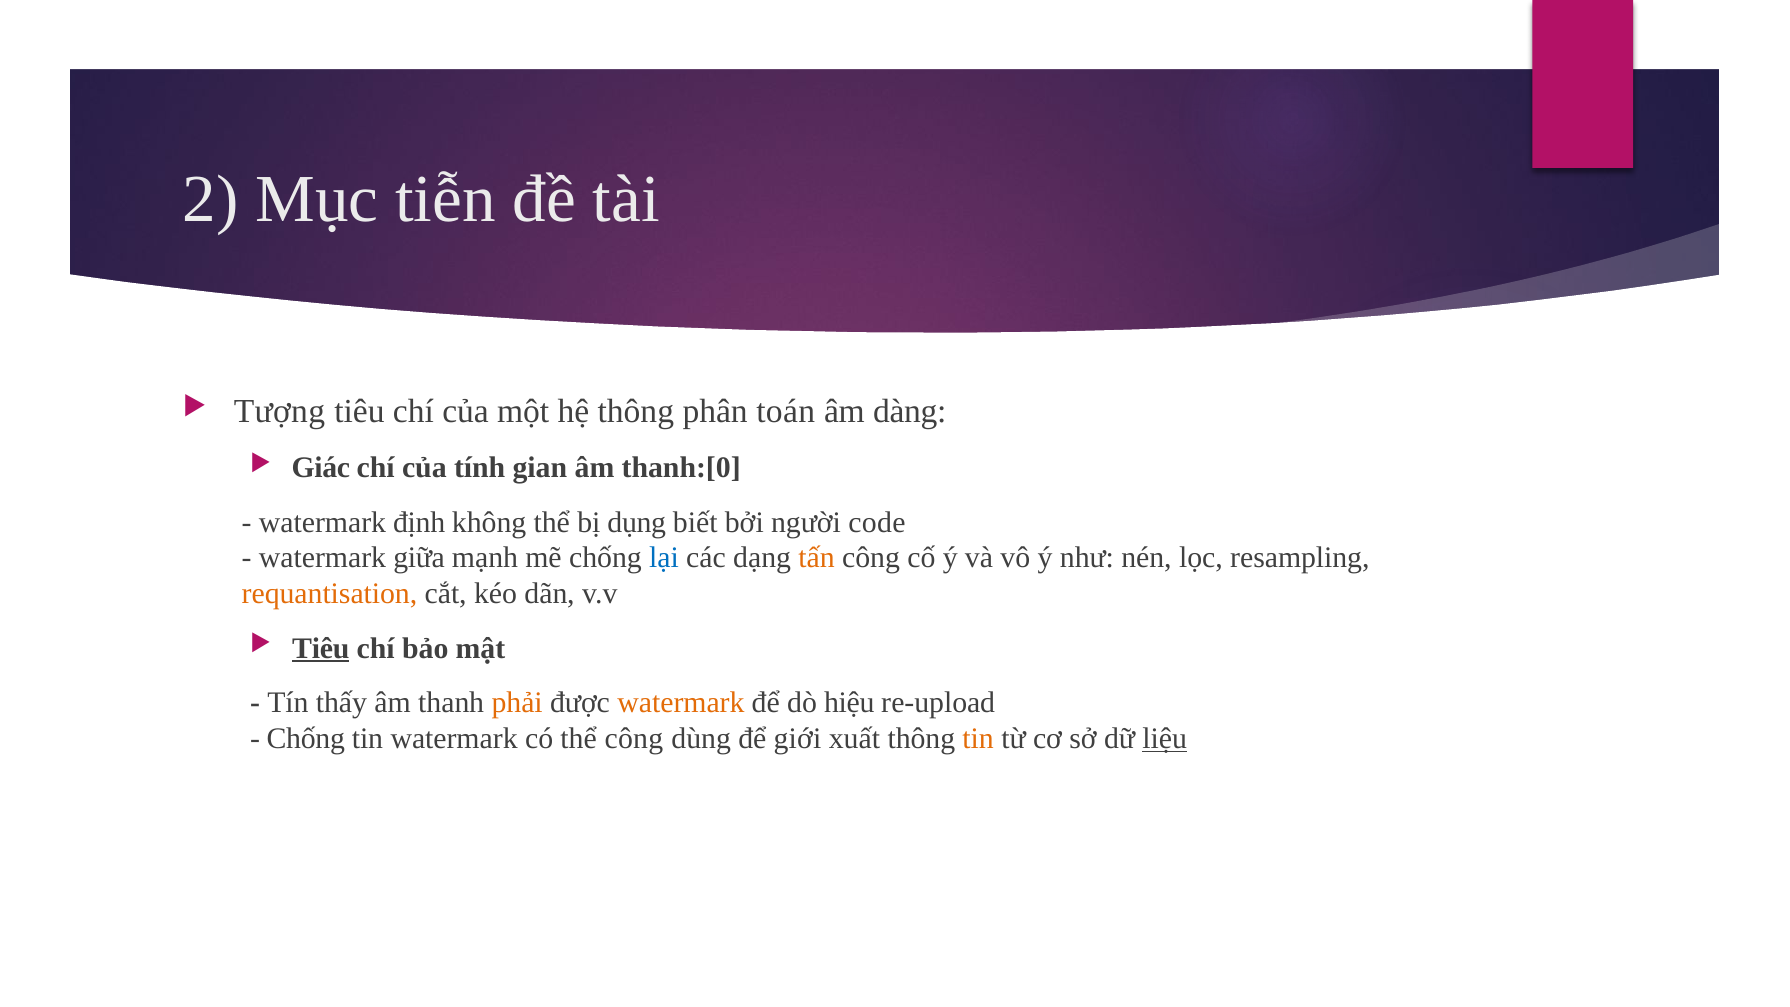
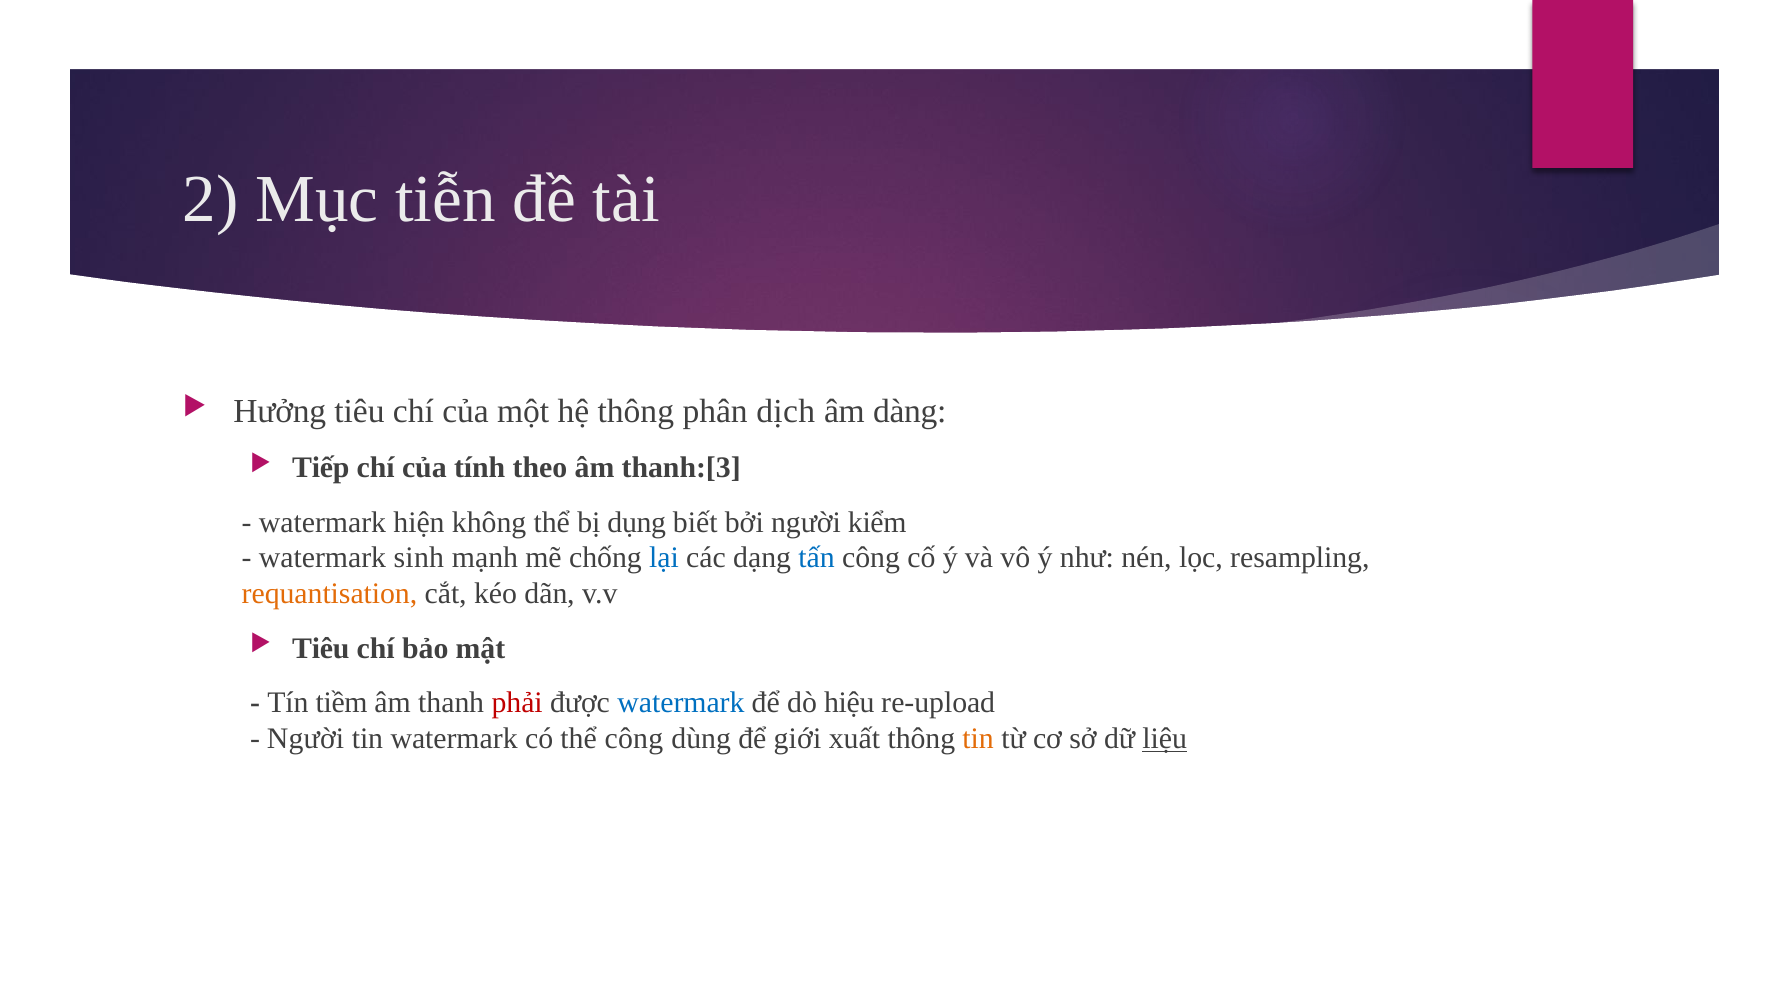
Tượng: Tượng -> Hưởng
toán: toán -> dịch
Giác: Giác -> Tiếp
gian: gian -> theo
thanh:[0: thanh:[0 -> thanh:[3
định: định -> hiện
code: code -> kiểm
giữa: giữa -> sinh
tấn colour: orange -> blue
Tiêu at (321, 648) underline: present -> none
thấy: thấy -> tiềm
phải colour: orange -> red
watermark at (681, 703) colour: orange -> blue
Chống at (306, 739): Chống -> Người
